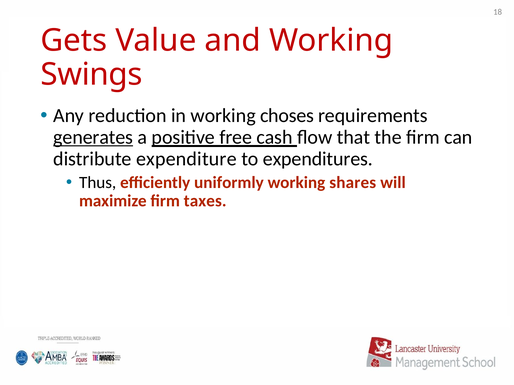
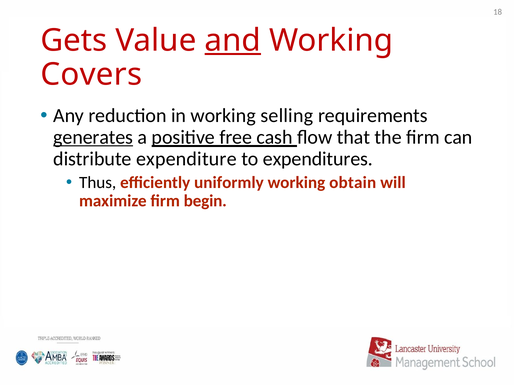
and underline: none -> present
Swings: Swings -> Covers
choses: choses -> selling
shares: shares -> obtain
taxes: taxes -> begin
